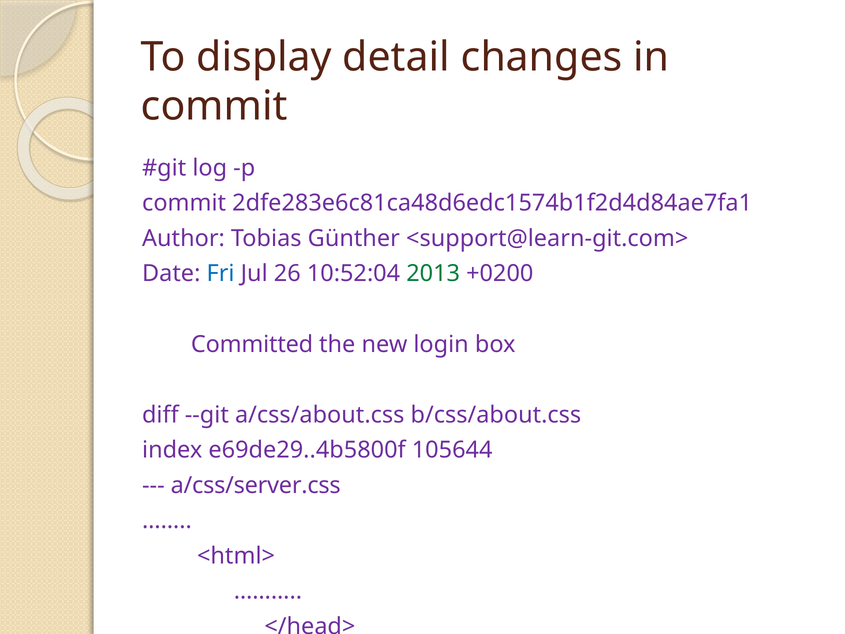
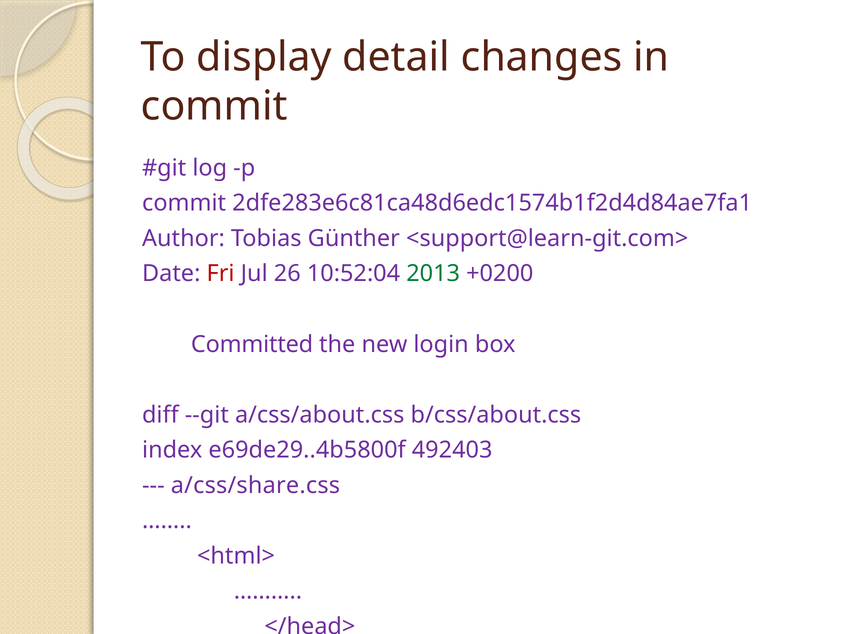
Fri colour: blue -> red
105644: 105644 -> 492403
a/css/server.css: a/css/server.css -> a/css/share.css
